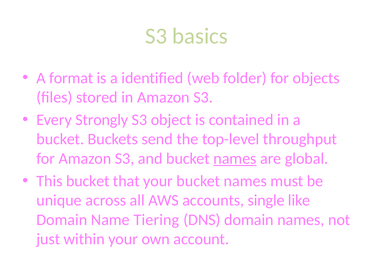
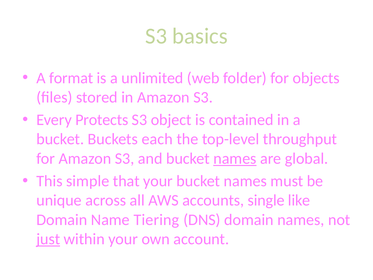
identified: identified -> unlimited
Strongly: Strongly -> Protects
send: send -> each
This bucket: bucket -> simple
just underline: none -> present
